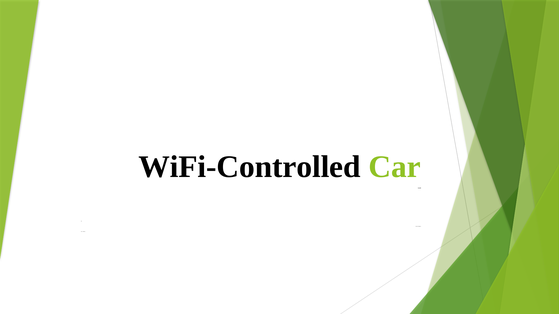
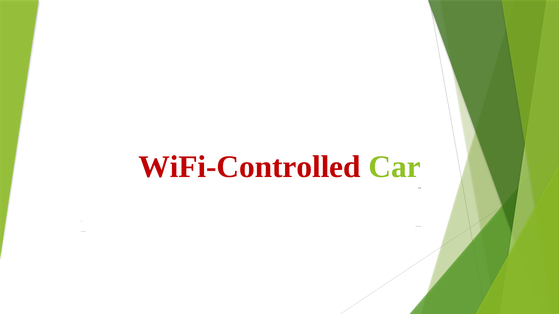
WiFi-Controlled colour: black -> red
